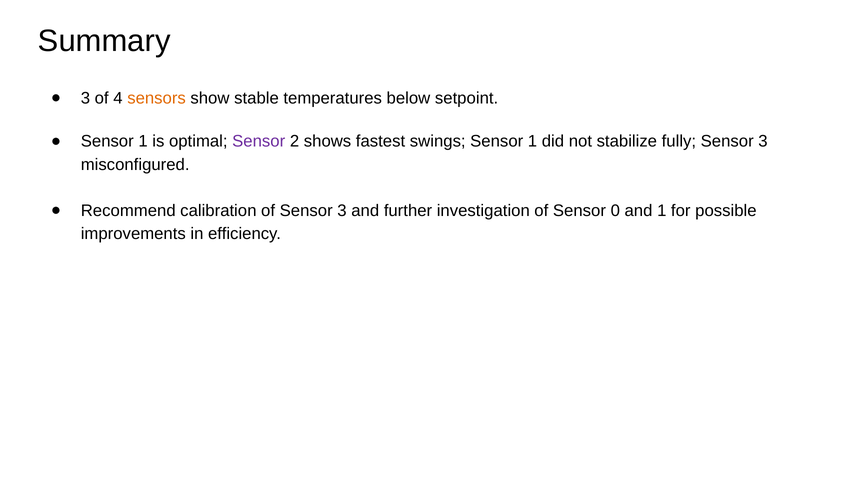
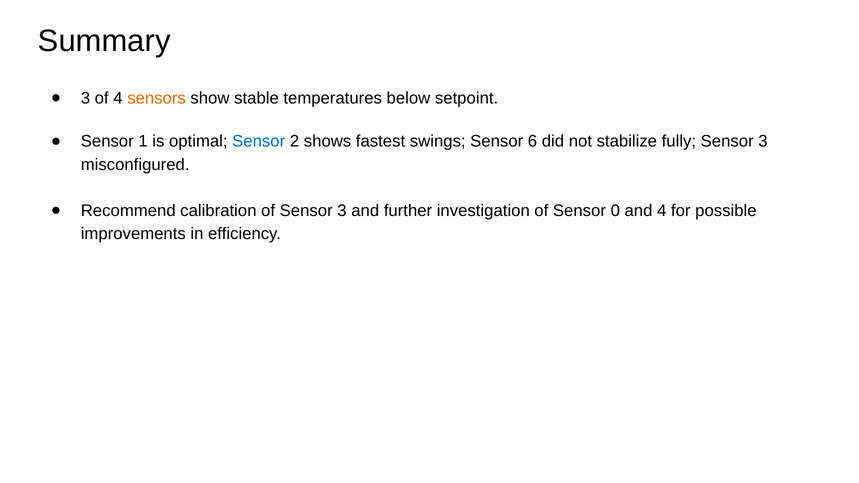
Sensor at (259, 142) colour: purple -> blue
swings Sensor 1: 1 -> 6
and 1: 1 -> 4
